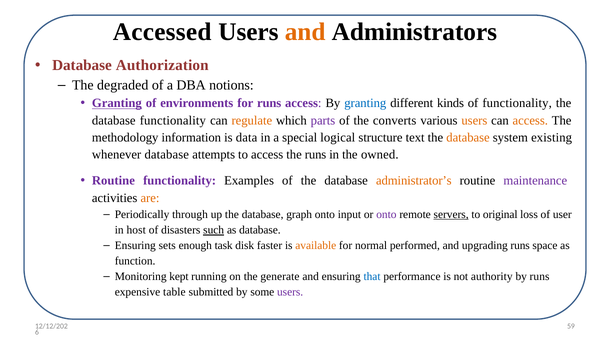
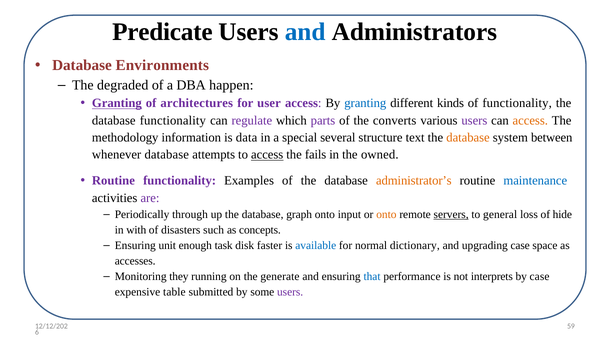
Accessed: Accessed -> Predicate
and at (305, 32) colour: orange -> blue
Authorization: Authorization -> Environments
notions: notions -> happen
environments: environments -> architectures
for runs: runs -> user
regulate colour: orange -> purple
users at (474, 120) colour: orange -> purple
logical: logical -> several
existing: existing -> between
access at (267, 155) underline: none -> present
the runs: runs -> fails
maintenance colour: purple -> blue
are colour: orange -> purple
onto at (386, 214) colour: purple -> orange
original: original -> general
user: user -> hide
host: host -> with
such underline: present -> none
as database: database -> concepts
sets: sets -> unit
available colour: orange -> blue
performed: performed -> dictionary
upgrading runs: runs -> case
function: function -> accesses
kept: kept -> they
authority: authority -> interprets
by runs: runs -> case
